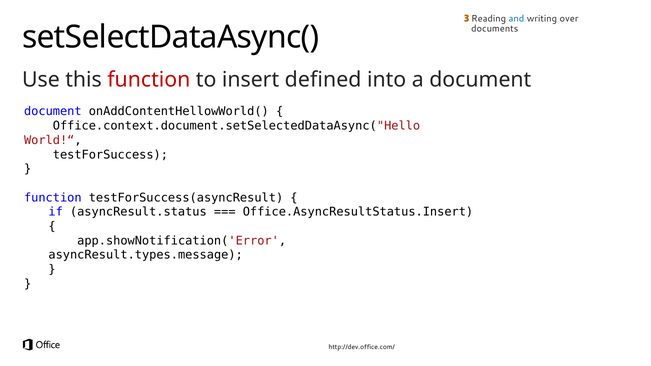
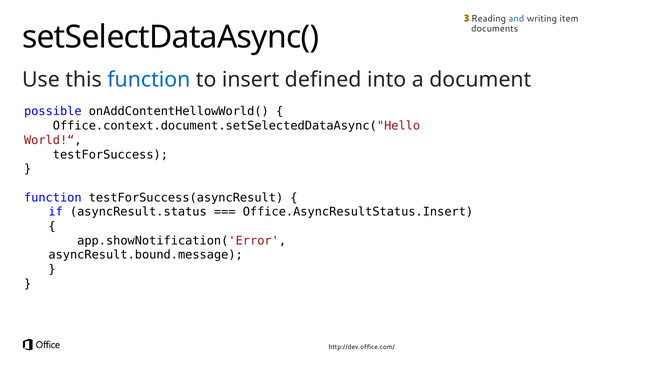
over: over -> item
function at (149, 80) colour: red -> blue
document at (53, 112): document -> possible
asyncResult.types.message: asyncResult.types.message -> asyncResult.bound.message
